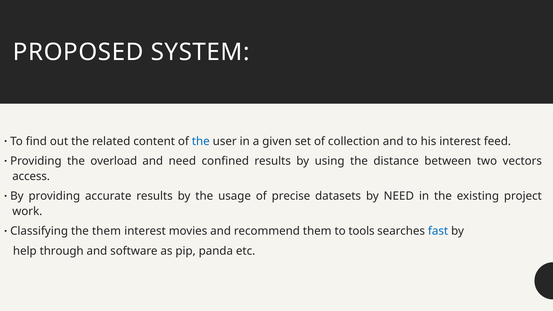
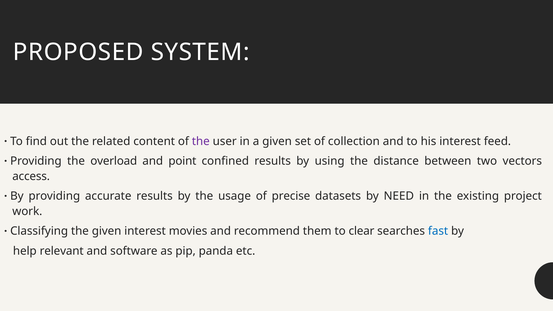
the at (201, 141) colour: blue -> purple
and need: need -> point
the them: them -> given
tools: tools -> clear
through: through -> relevant
